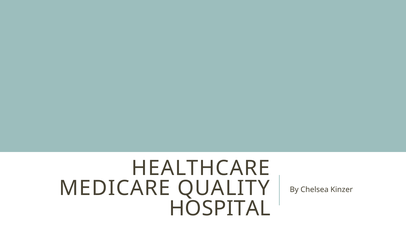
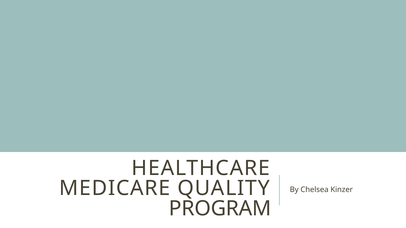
HOSPITAL: HOSPITAL -> PROGRAM
